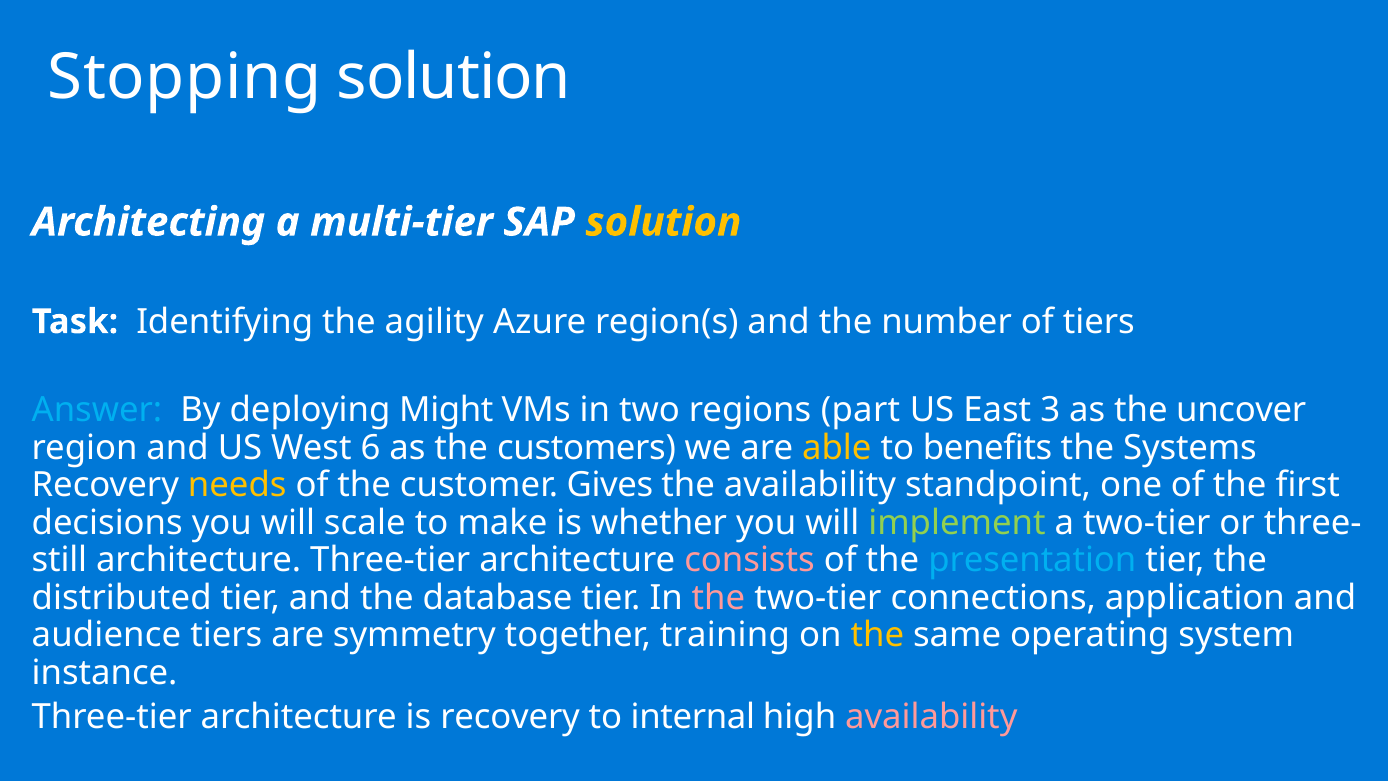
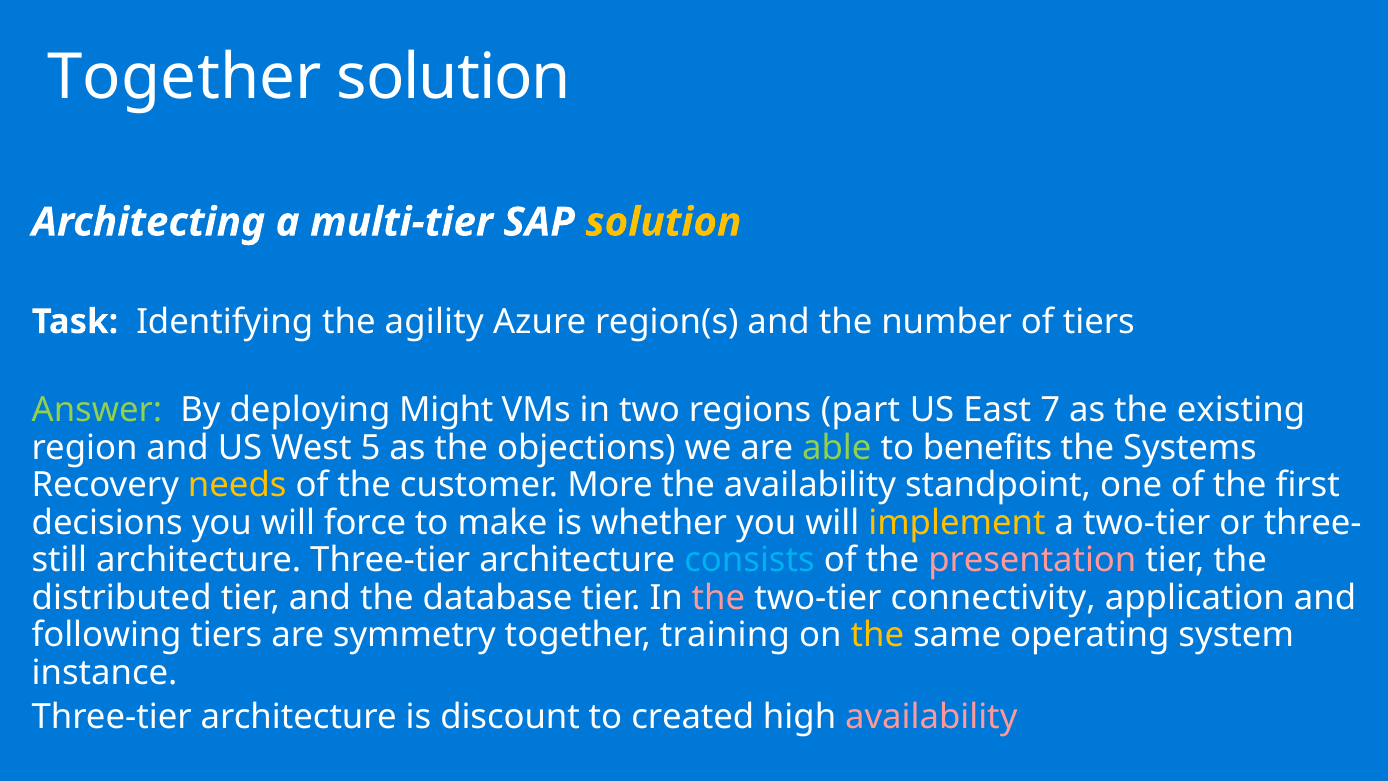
Stopping at (184, 78): Stopping -> Together
Answer colour: light blue -> light green
3: 3 -> 7
uncover: uncover -> existing
6: 6 -> 5
customers: customers -> objections
able colour: yellow -> light green
Gives: Gives -> More
scale: scale -> force
implement colour: light green -> yellow
consists colour: pink -> light blue
presentation colour: light blue -> pink
connections: connections -> connectivity
audience: audience -> following
is recovery: recovery -> discount
internal: internal -> created
